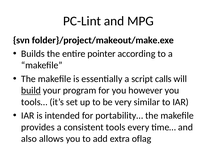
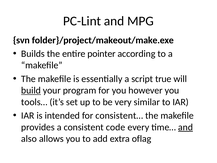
calls: calls -> true
portability…: portability… -> consistent…
tools: tools -> code
and at (186, 127) underline: none -> present
